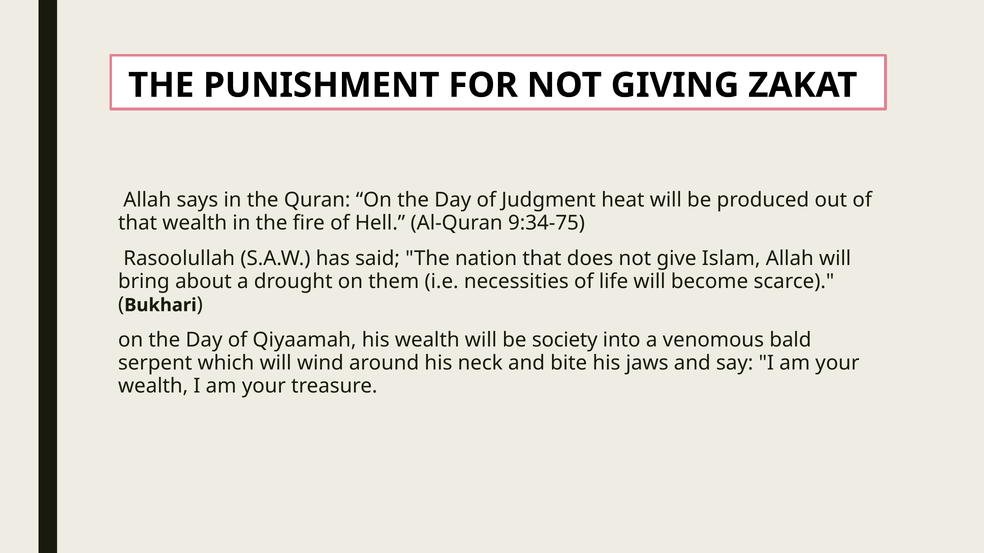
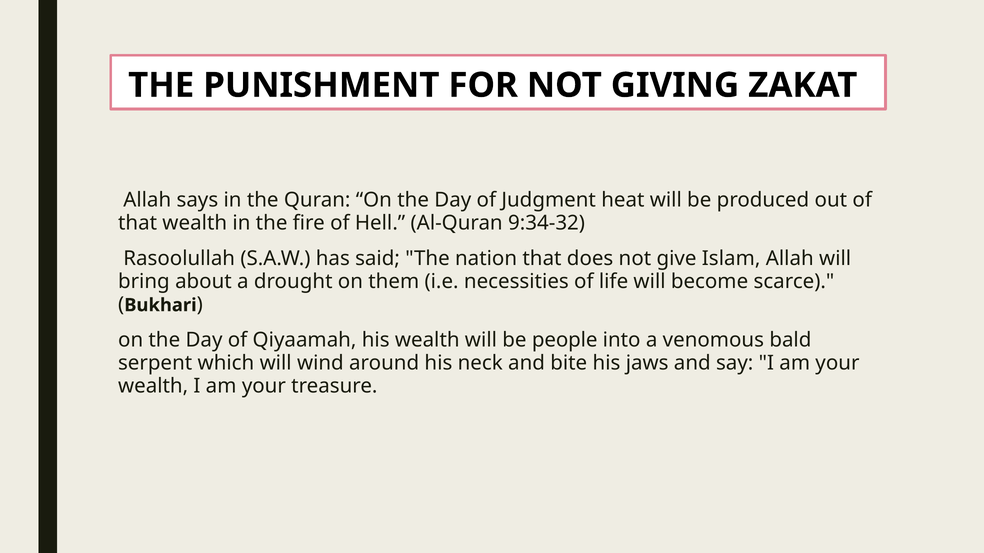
9:34‐75: 9:34‐75 -> 9:34‐32
society: society -> people
